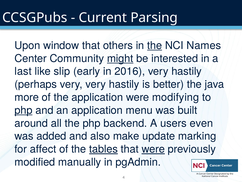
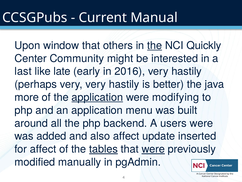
Parsing: Parsing -> Manual
Names: Names -> Quickly
might underline: present -> none
slip: slip -> late
application at (97, 97) underline: none -> present
php at (23, 110) underline: present -> none
users even: even -> were
also make: make -> affect
marking: marking -> inserted
